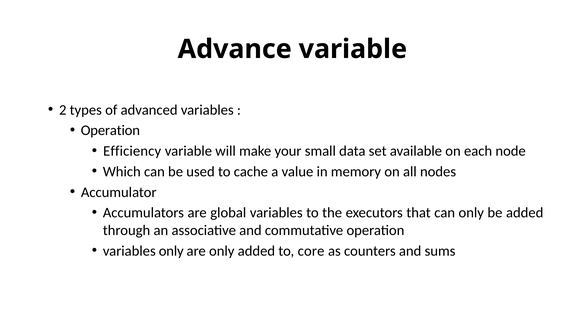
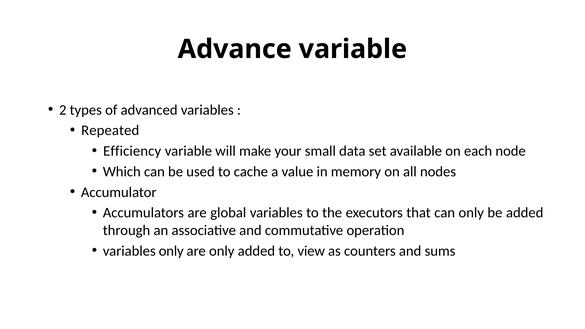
Operation at (110, 130): Operation -> Repeated
core: core -> view
